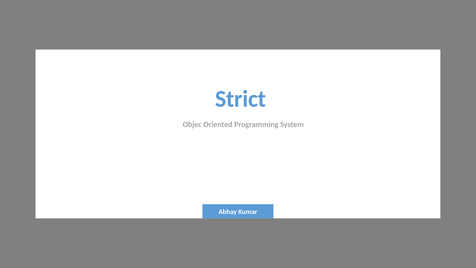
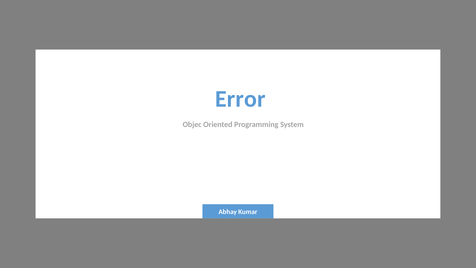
Strict: Strict -> Error
